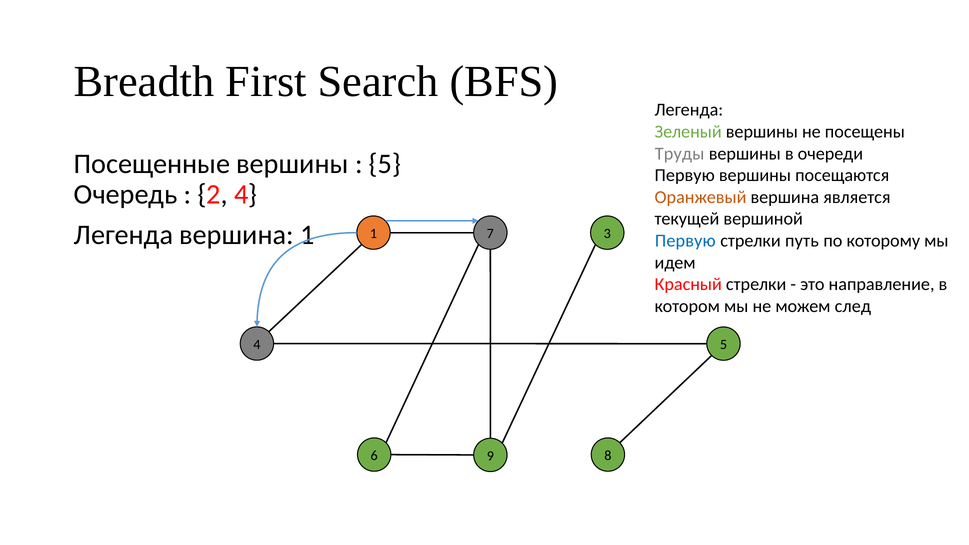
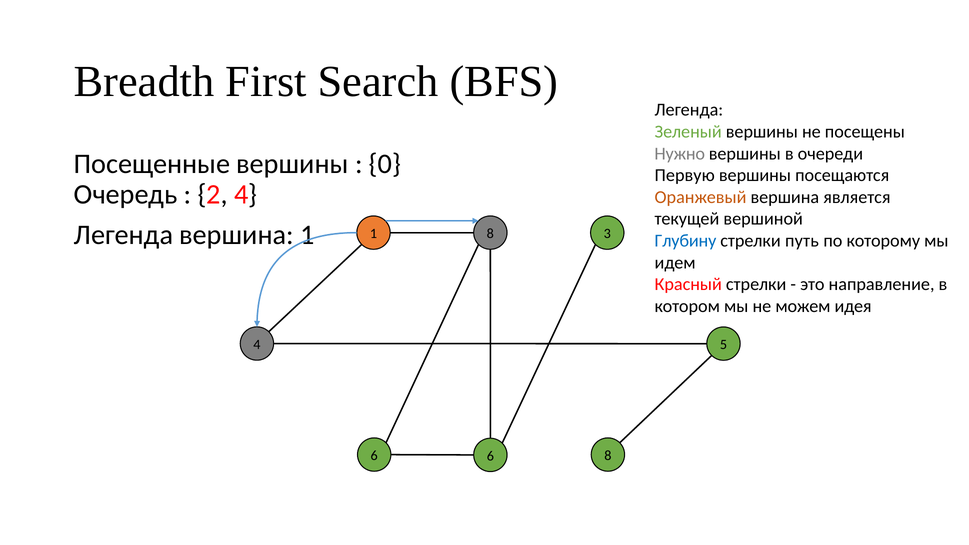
Труды: Труды -> Нужно
5 at (385, 164): 5 -> 0
1 7: 7 -> 8
Первую at (685, 241): Первую -> Глубину
след: след -> идея
6 9: 9 -> 6
